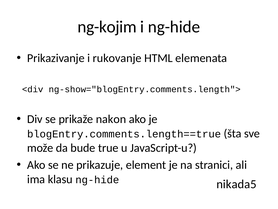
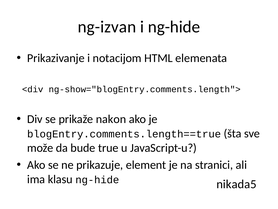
ng-kojim: ng-kojim -> ng-izvan
rukovanje: rukovanje -> notacijom
